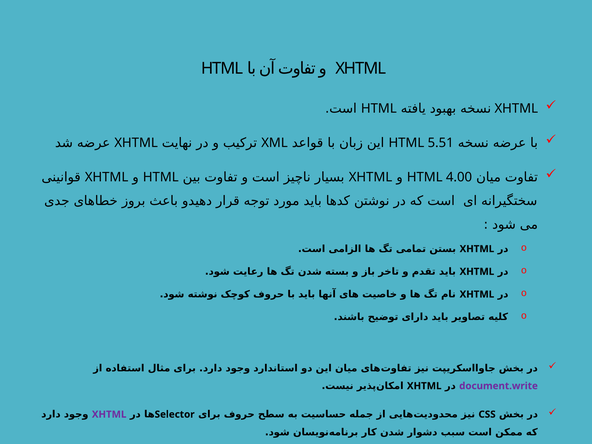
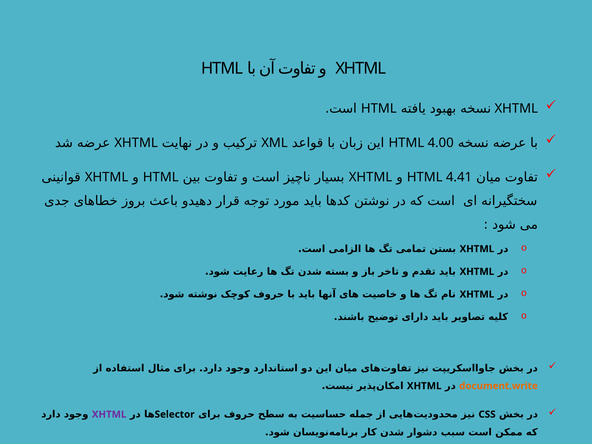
5.51: 5.51 -> 4.00
4.00: 4.00 -> 4.41
document.write at (499, 386) colour: purple -> orange
